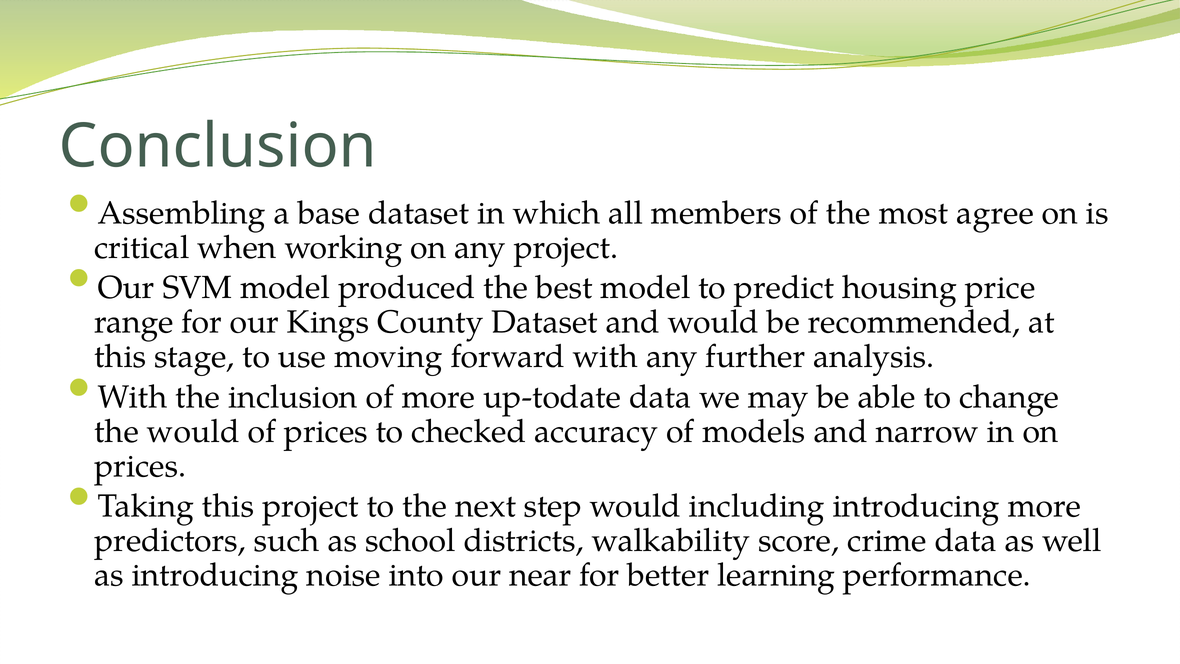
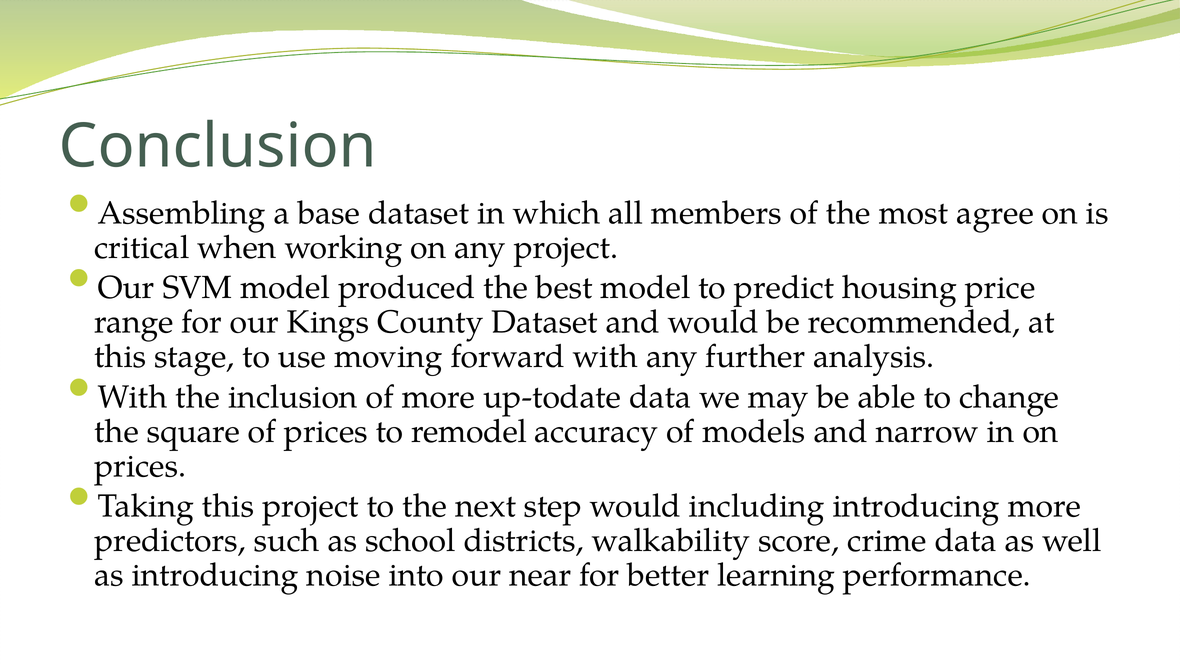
the would: would -> square
checked: checked -> remodel
